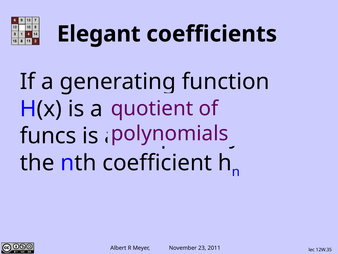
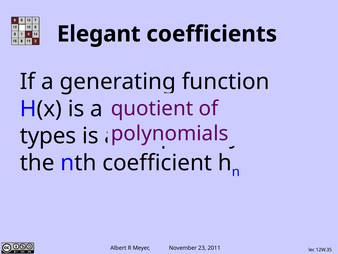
funcs: funcs -> types
